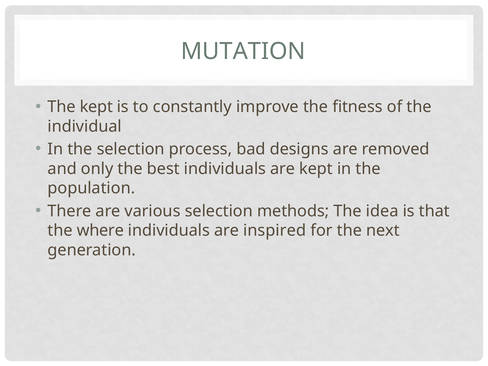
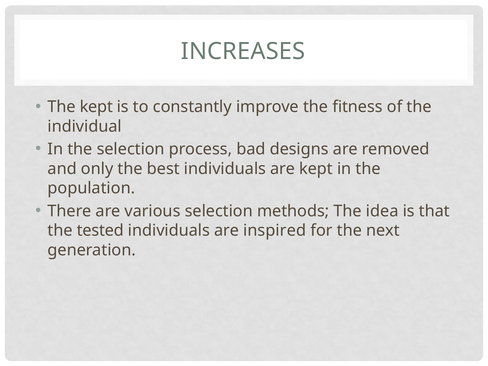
MUTATION: MUTATION -> INCREASES
where: where -> tested
